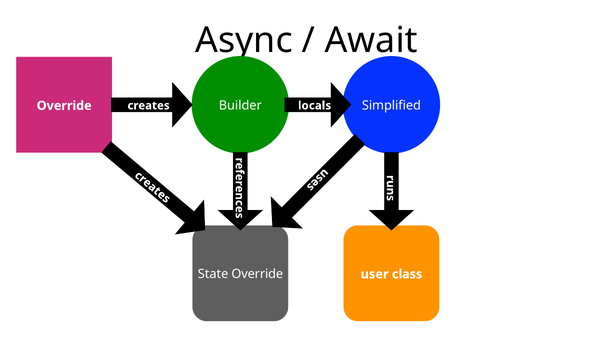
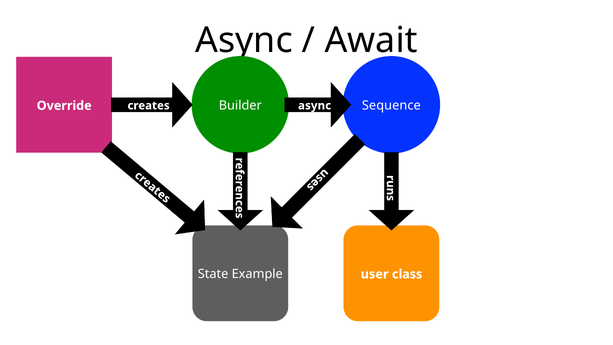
Simplified: Simplified -> Sequence
locals at (315, 106): locals -> async
State Override: Override -> Example
